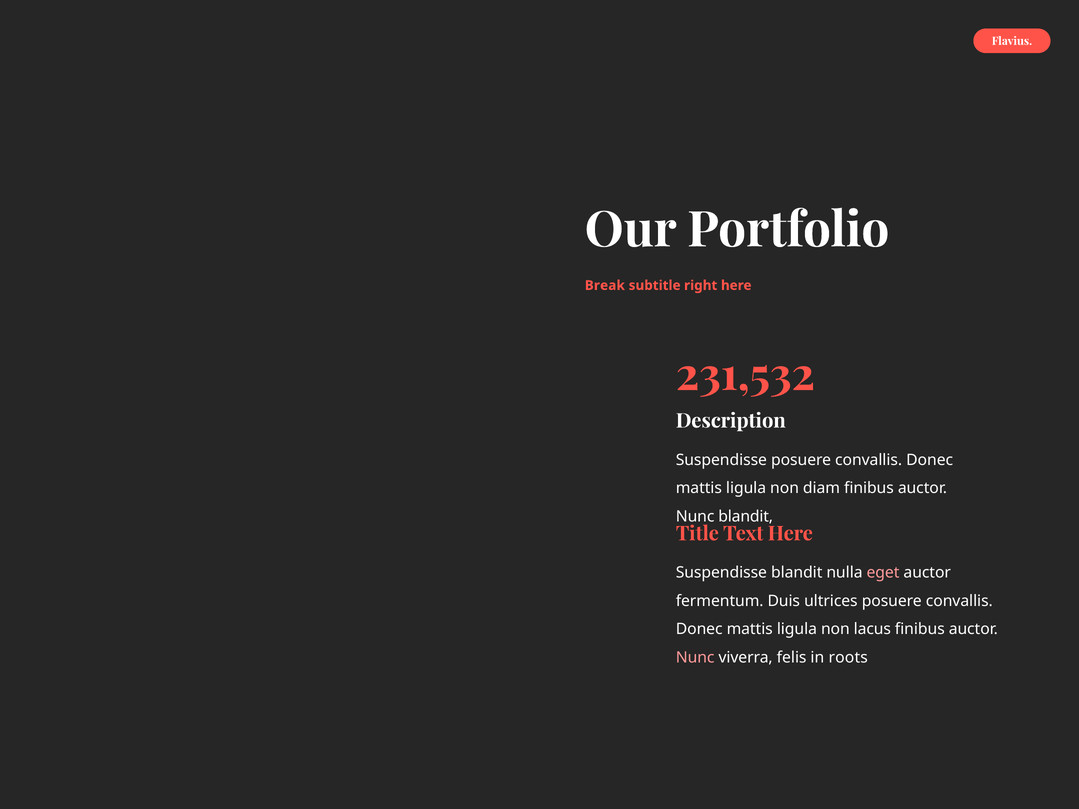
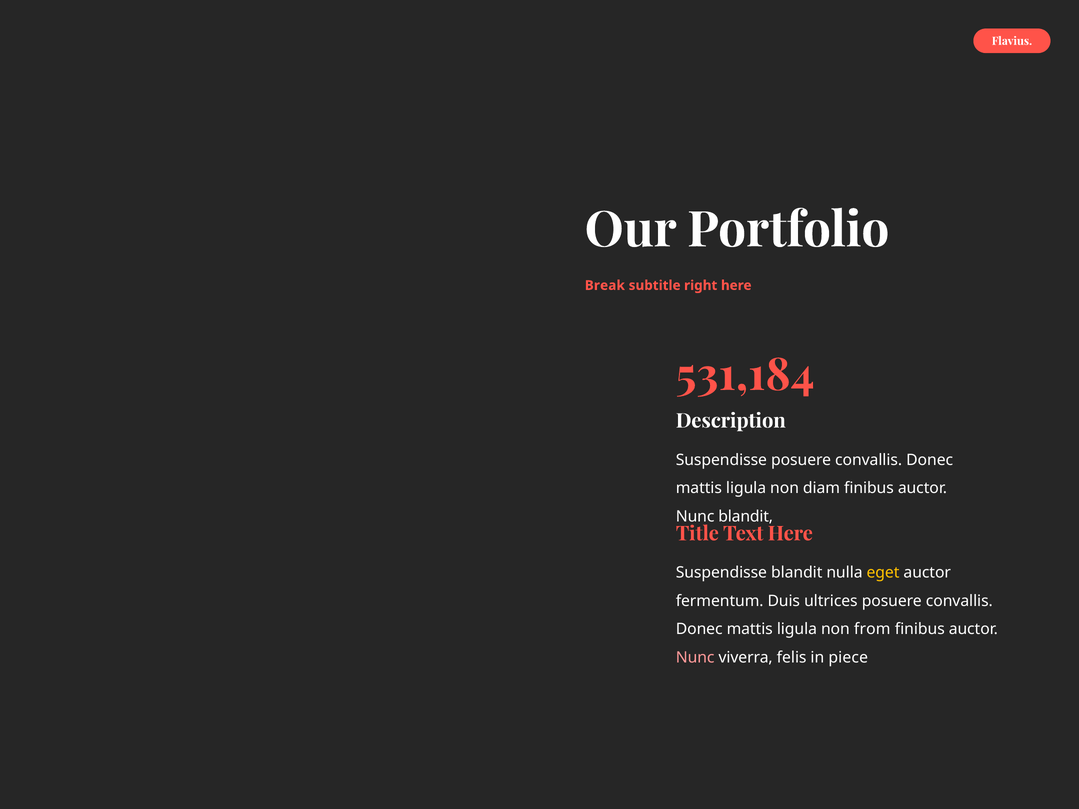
231,532: 231,532 -> 531,184
eget colour: pink -> yellow
lacus: lacus -> from
roots: roots -> piece
